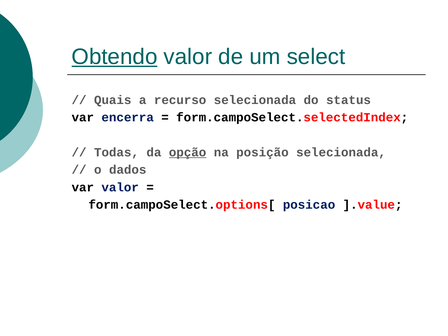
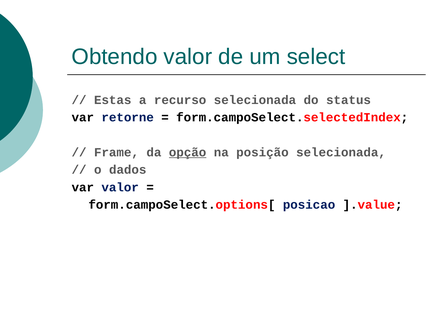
Obtendo underline: present -> none
Quais: Quais -> Estas
encerra: encerra -> retorne
Todas: Todas -> Frame
